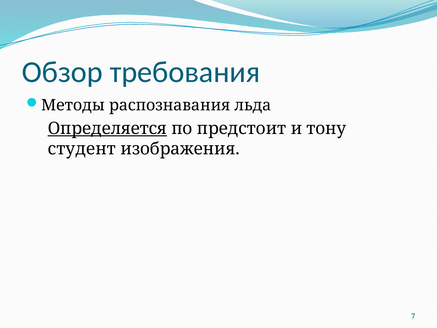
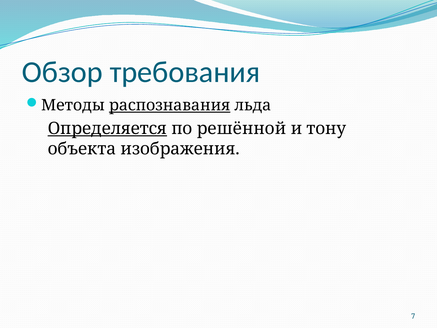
распознавания underline: none -> present
предстоит: предстоит -> решённой
студент: студент -> объекта
